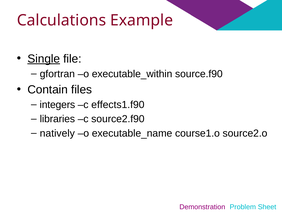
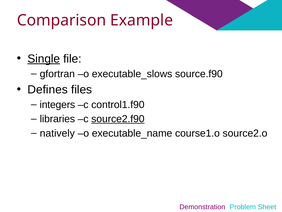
Calculations: Calculations -> Comparison
executable_within: executable_within -> executable_slows
Contain: Contain -> Defines
effects1.f90: effects1.f90 -> control1.f90
source2.f90 underline: none -> present
